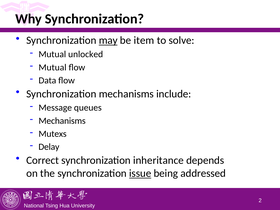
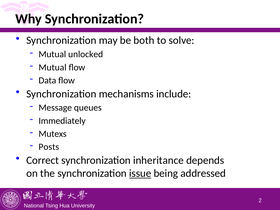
may underline: present -> none
item: item -> both
Mechanisms at (62, 121): Mechanisms -> Immediately
Delay: Delay -> Posts
